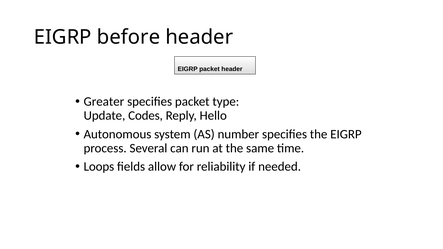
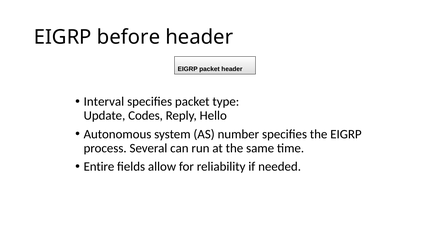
Greater: Greater -> Interval
Loops: Loops -> Entire
